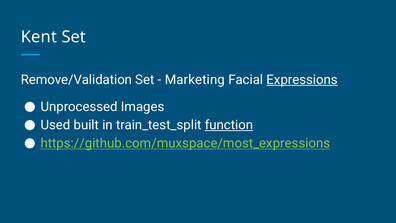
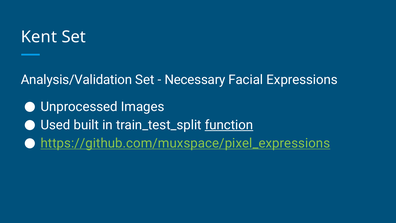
Remove/Validation: Remove/Validation -> Analysis/Validation
Marketing: Marketing -> Necessary
Expressions underline: present -> none
https://github.com/muxspace/most_expressions: https://github.com/muxspace/most_expressions -> https://github.com/muxspace/pixel_expressions
